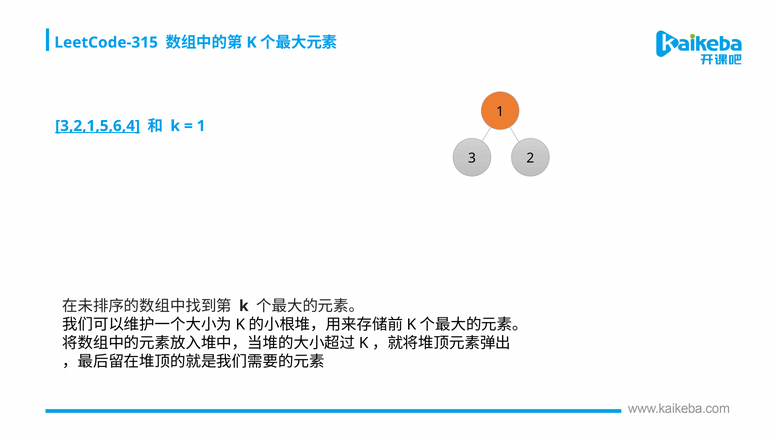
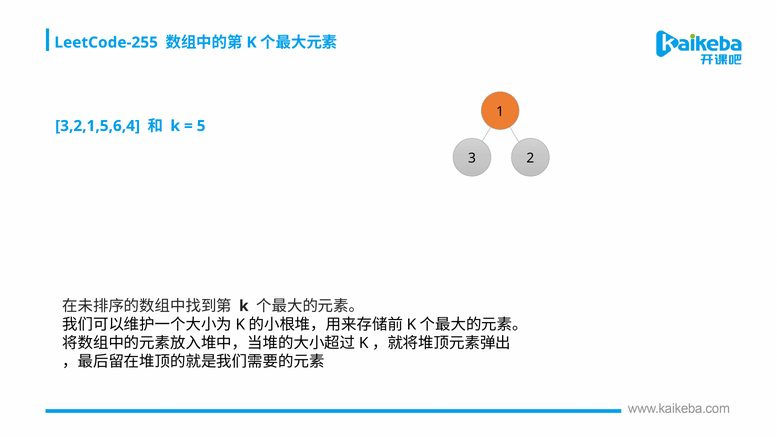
LeetCode-315: LeetCode-315 -> LeetCode-255
3,2,1,5,6,4 underline: present -> none
1 at (201, 126): 1 -> 5
